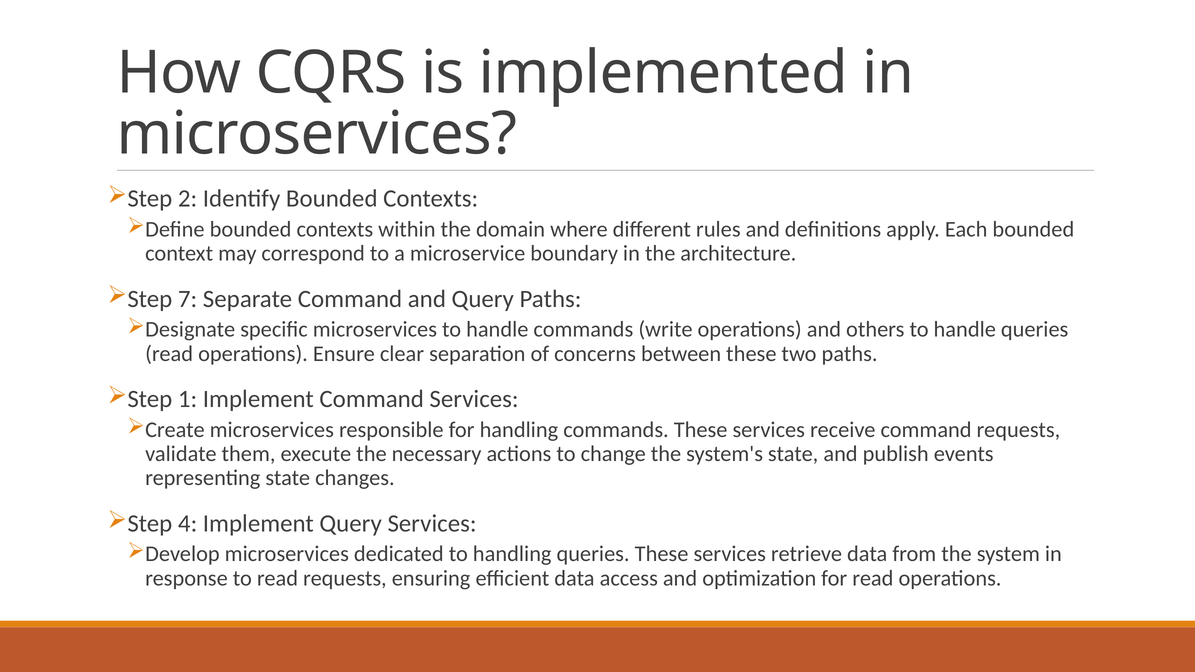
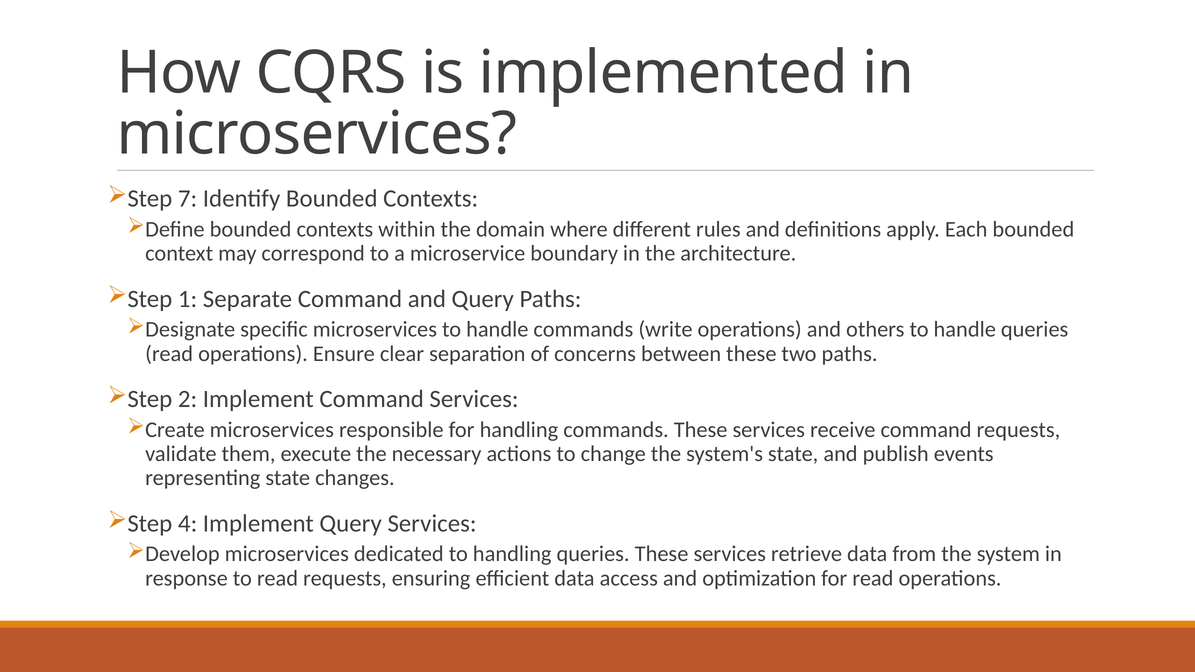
2: 2 -> 7
7: 7 -> 1
1: 1 -> 2
